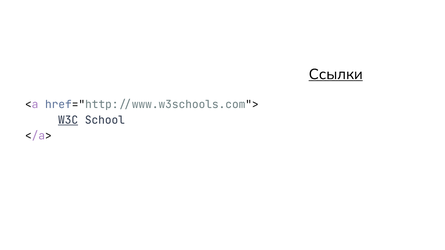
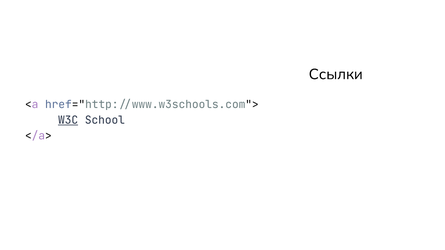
Ссылки underline: present -> none
